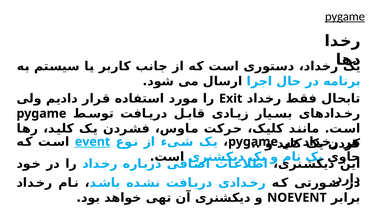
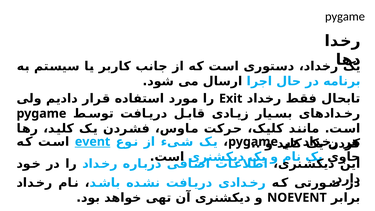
pygame at (345, 16) underline: present -> none
